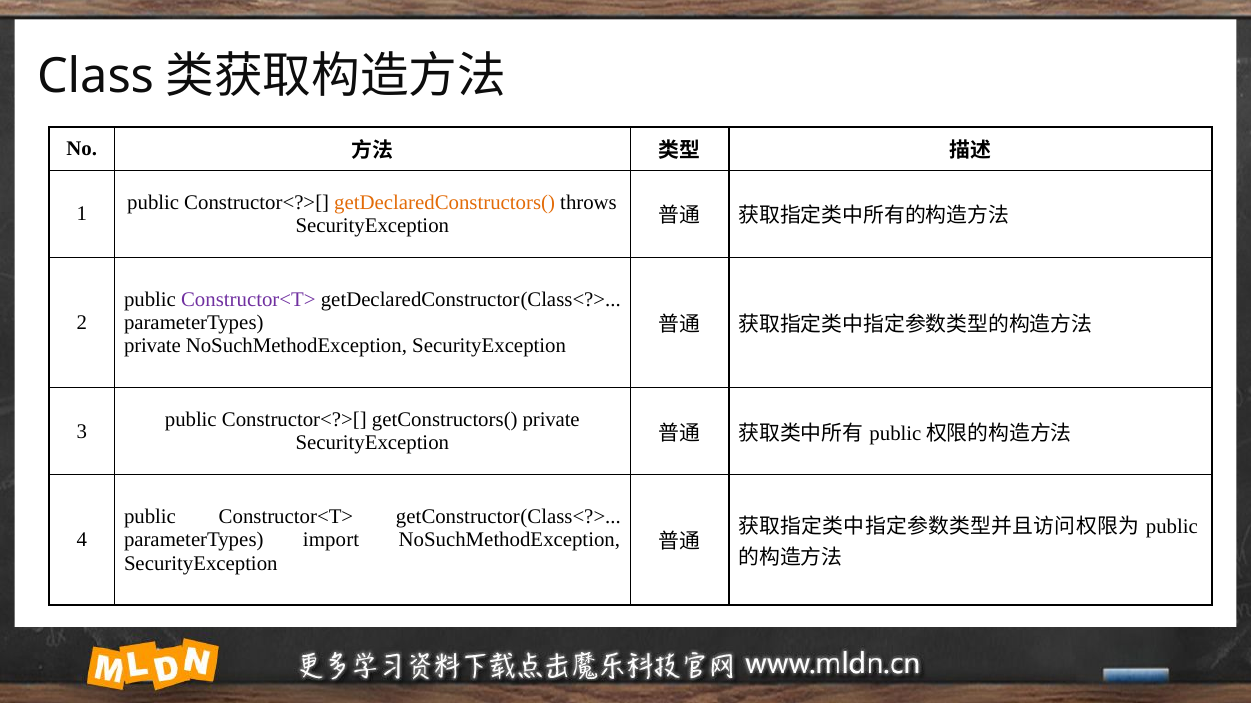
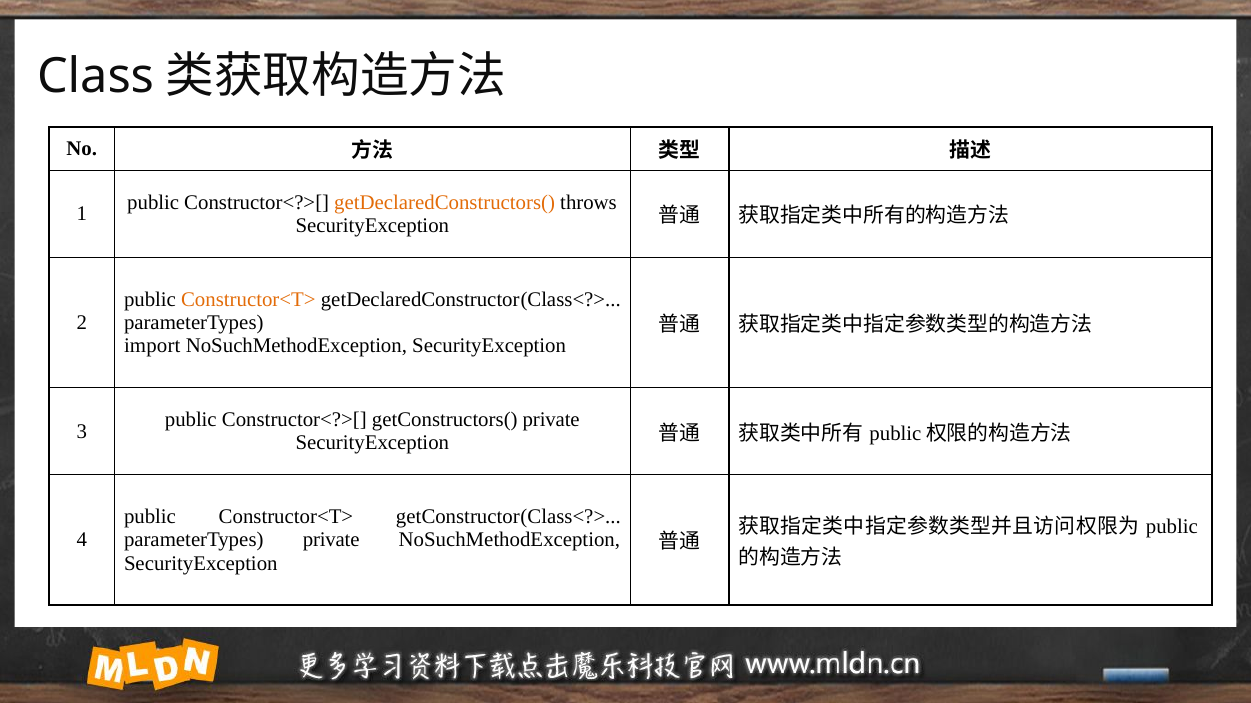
Constructor<T> at (248, 300) colour: purple -> orange
private at (152, 346): private -> import
parameterTypes import: import -> private
